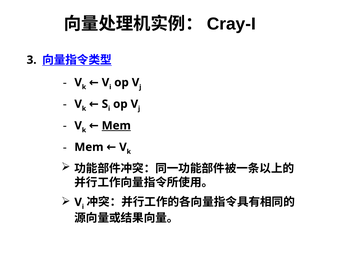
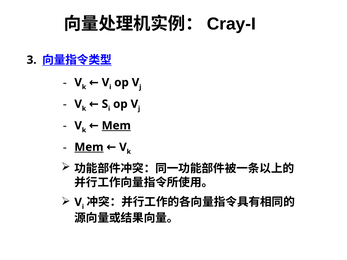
Mem at (89, 147) underline: none -> present
